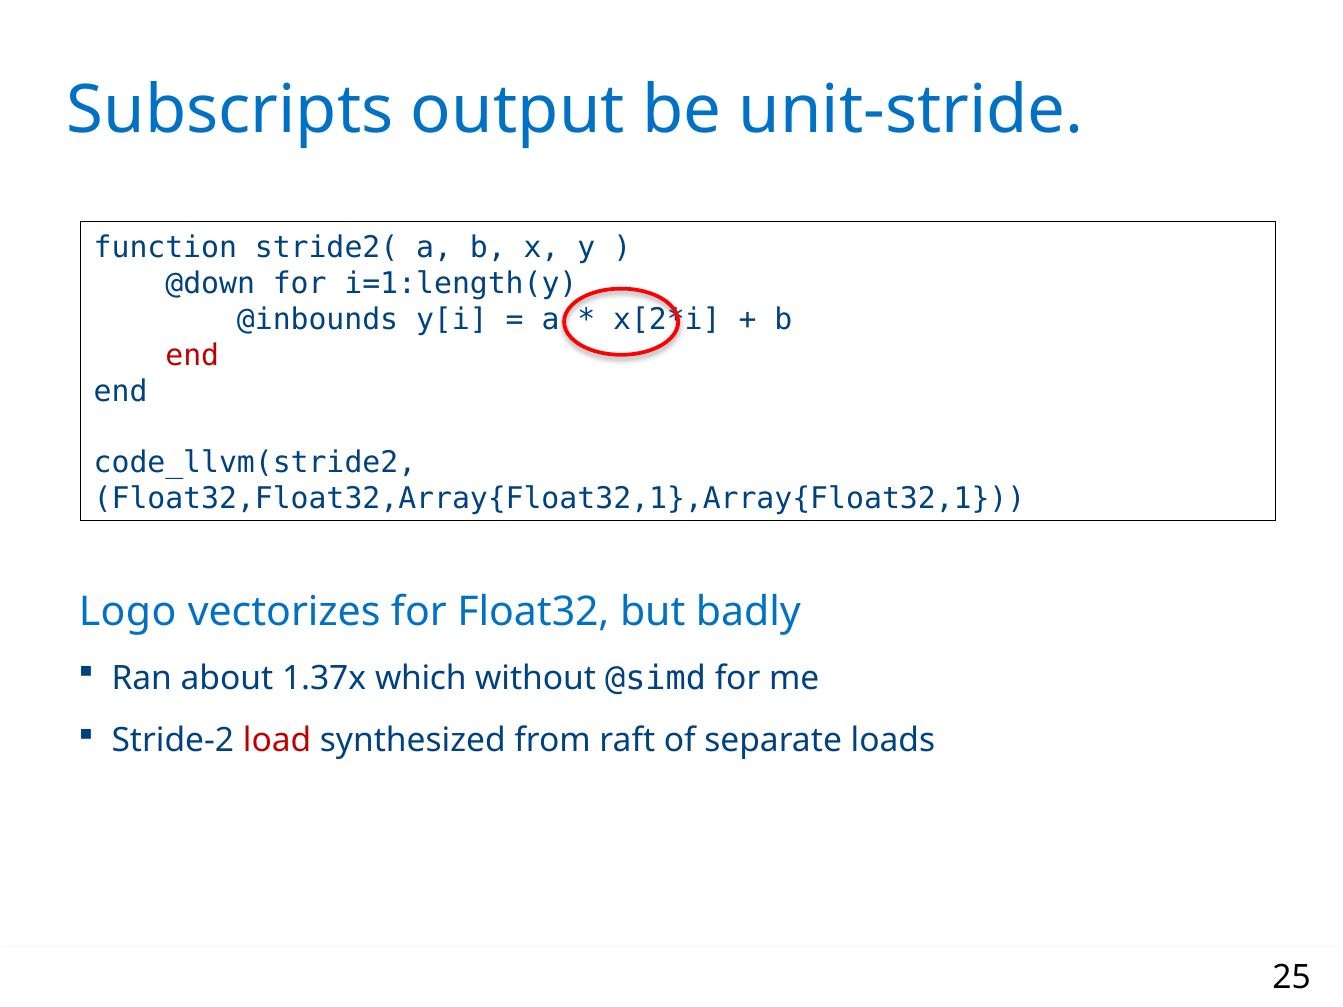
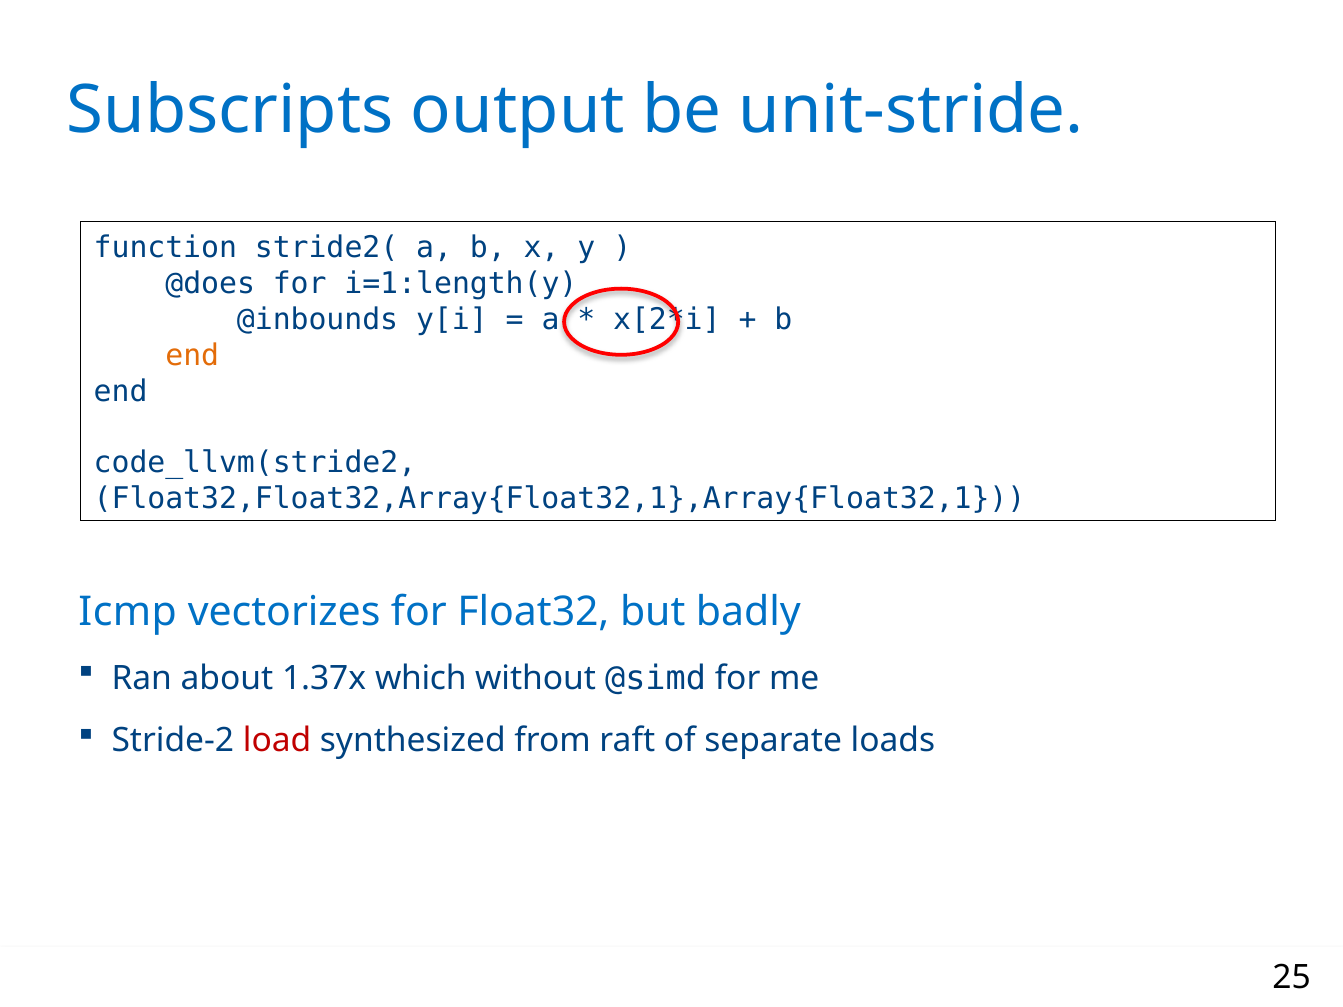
@down: @down -> @does
end at (192, 356) colour: red -> orange
Logo: Logo -> Icmp
